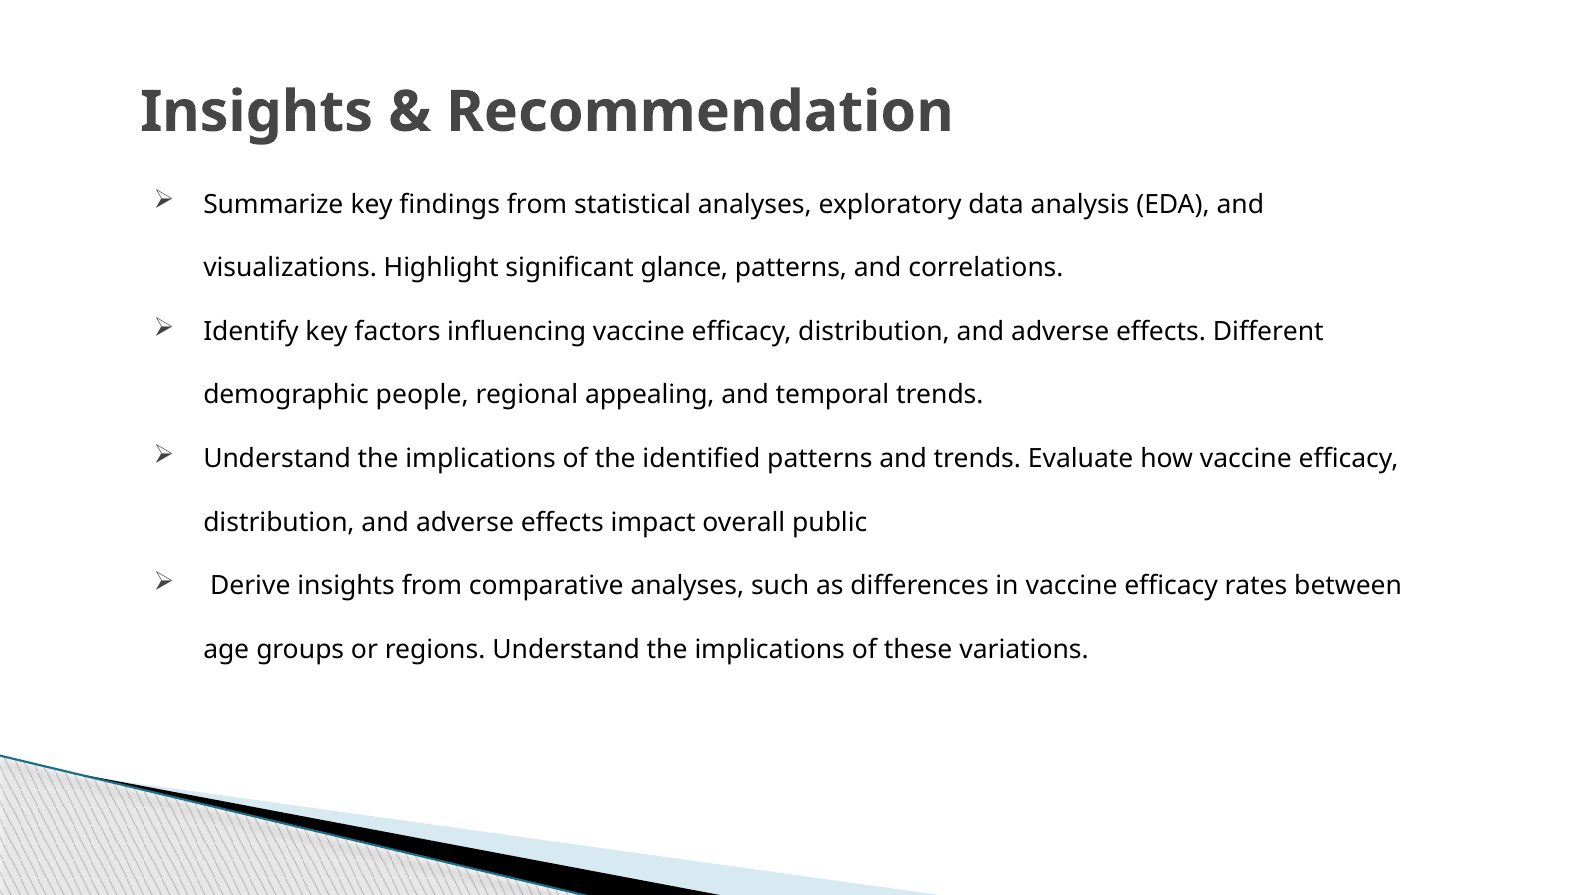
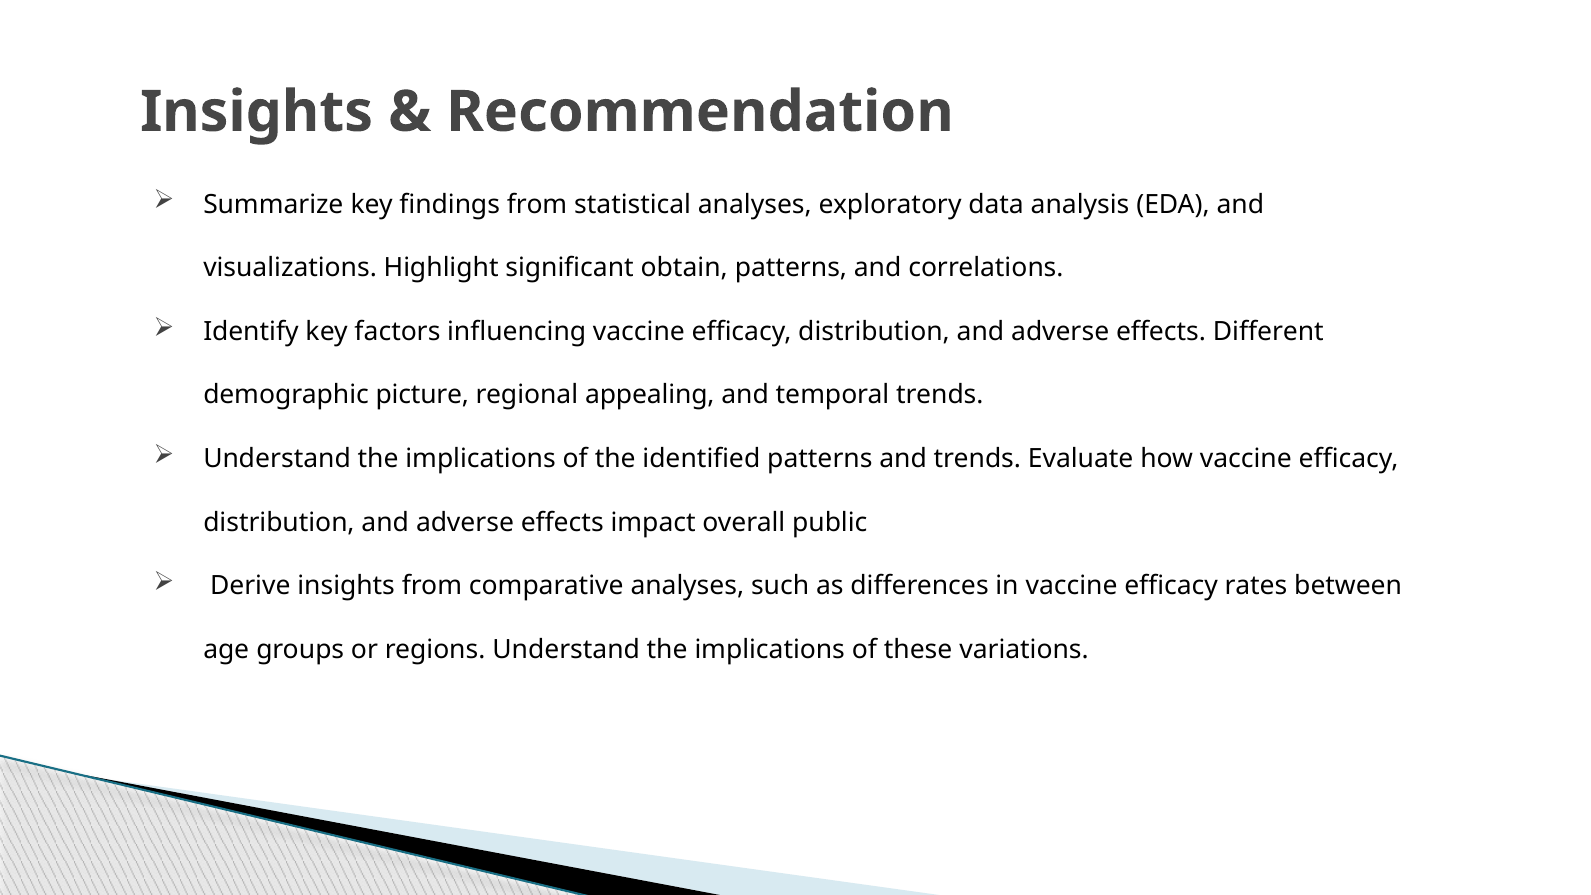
glance: glance -> obtain
people: people -> picture
